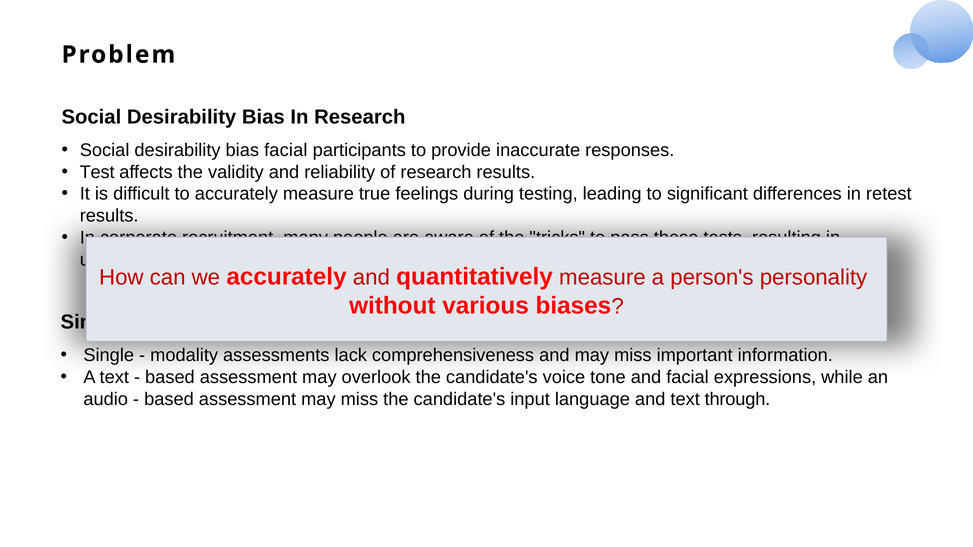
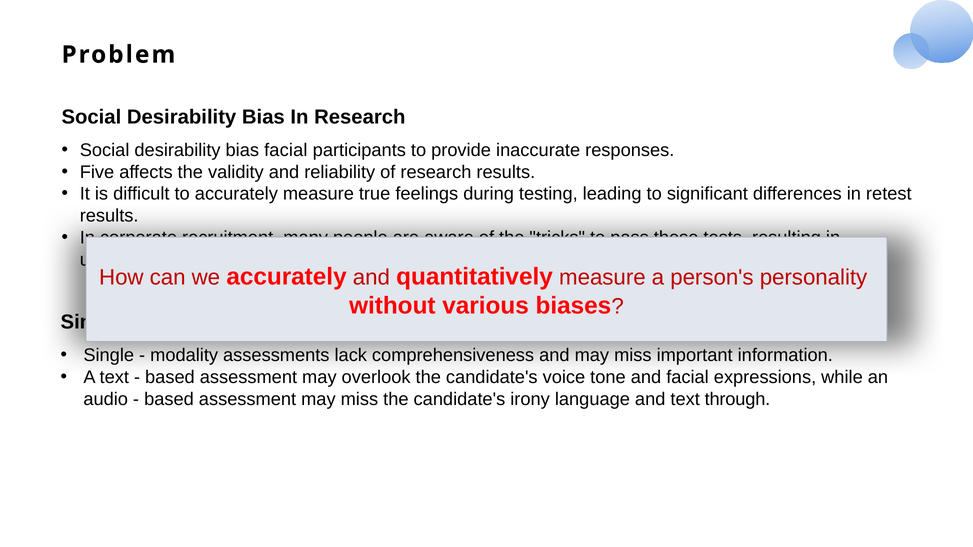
Test at (97, 172): Test -> Five
input: input -> irony
